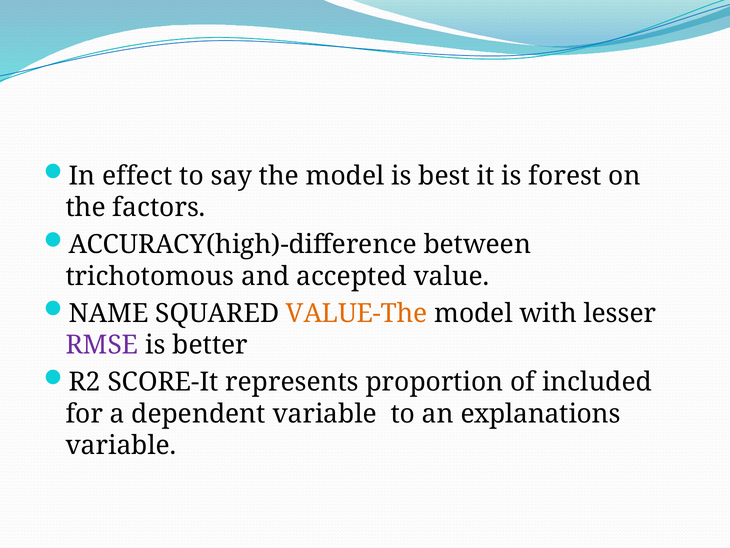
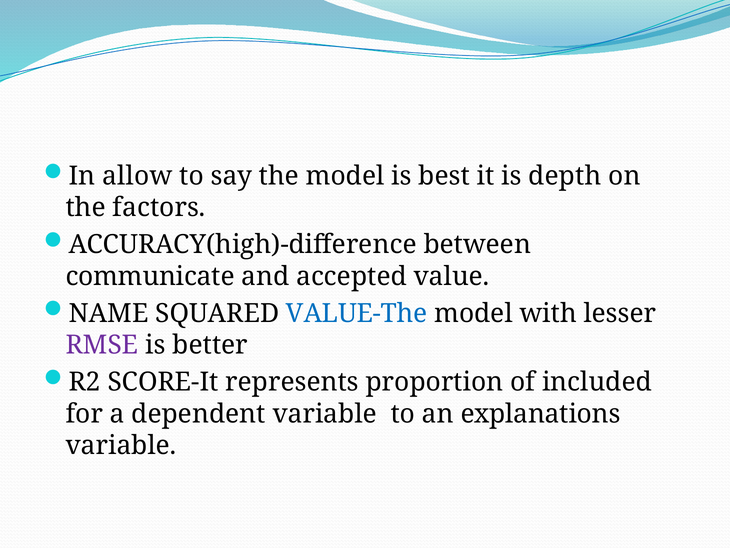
effect: effect -> allow
forest: forest -> depth
trichotomous: trichotomous -> communicate
VALUE-The colour: orange -> blue
